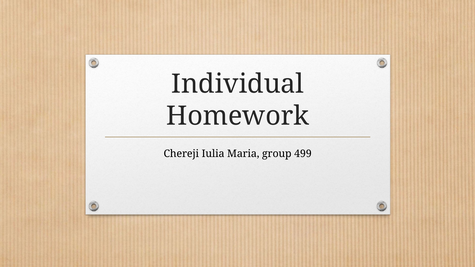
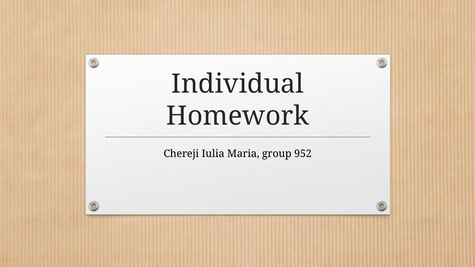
499: 499 -> 952
